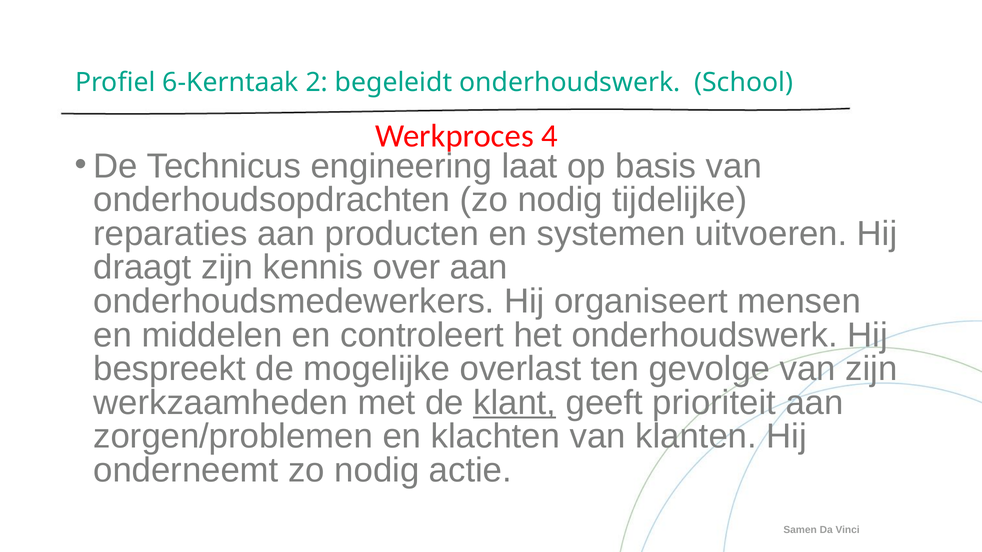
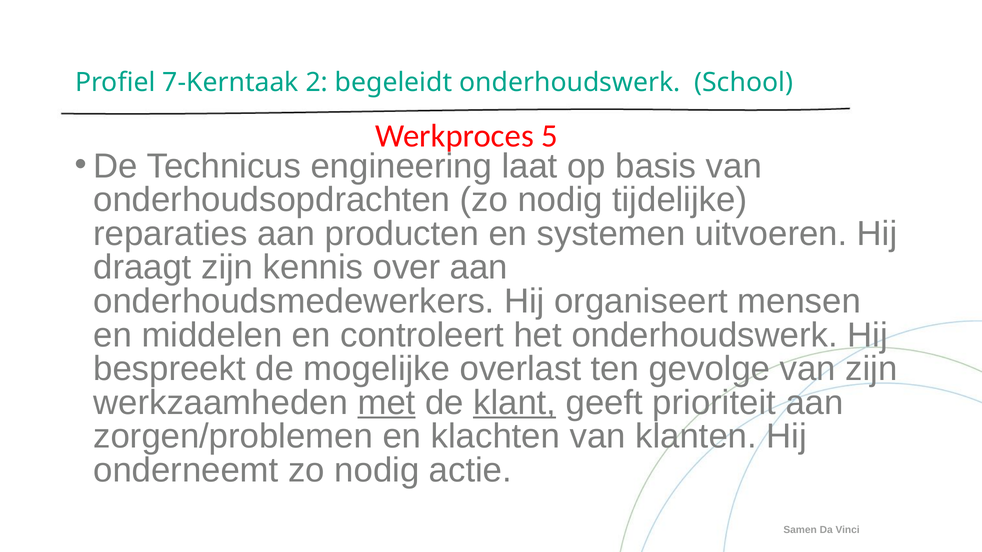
6-Kerntaak: 6-Kerntaak -> 7-Kerntaak
4: 4 -> 5
met underline: none -> present
